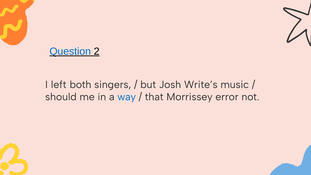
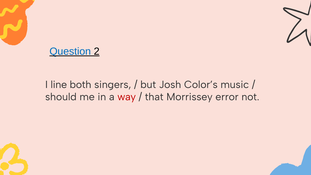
left: left -> line
Write’s: Write’s -> Color’s
way colour: blue -> red
